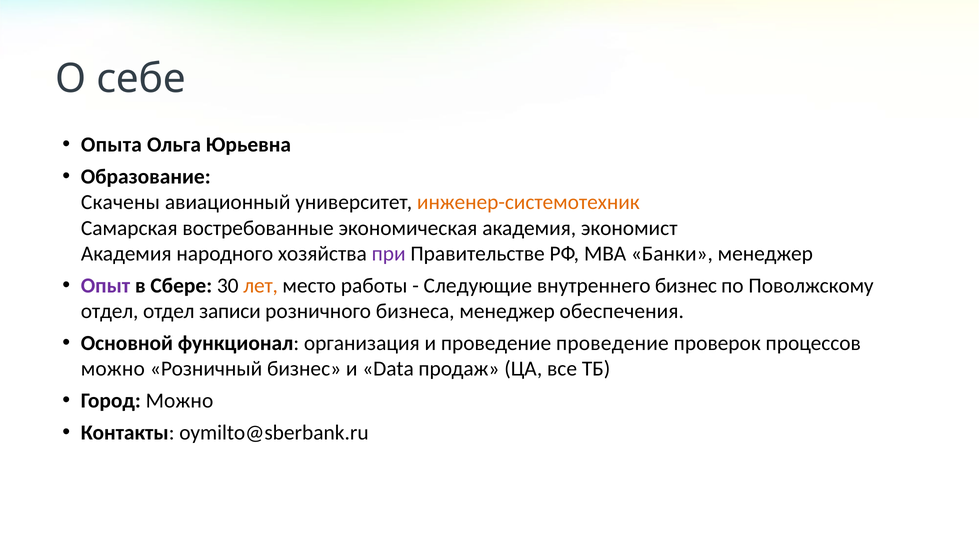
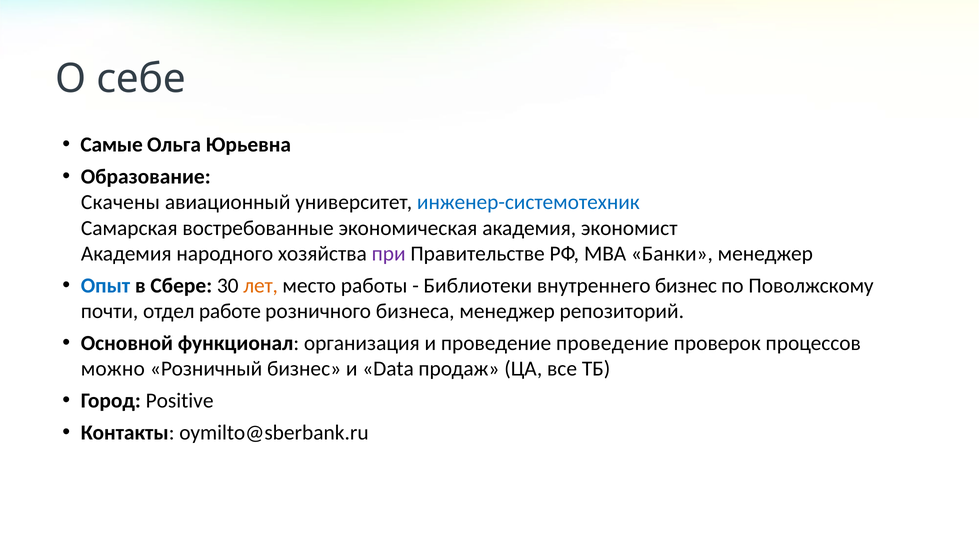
Опыта: Опыта -> Самые
инженер-системотехник colour: orange -> blue
Опыт colour: purple -> blue
Следующие: Следующие -> Библиотеки
отдел at (110, 311): отдел -> почти
записи: записи -> работе
обеспечения: обеспечения -> репозиторий
Город Можно: Можно -> Positive
